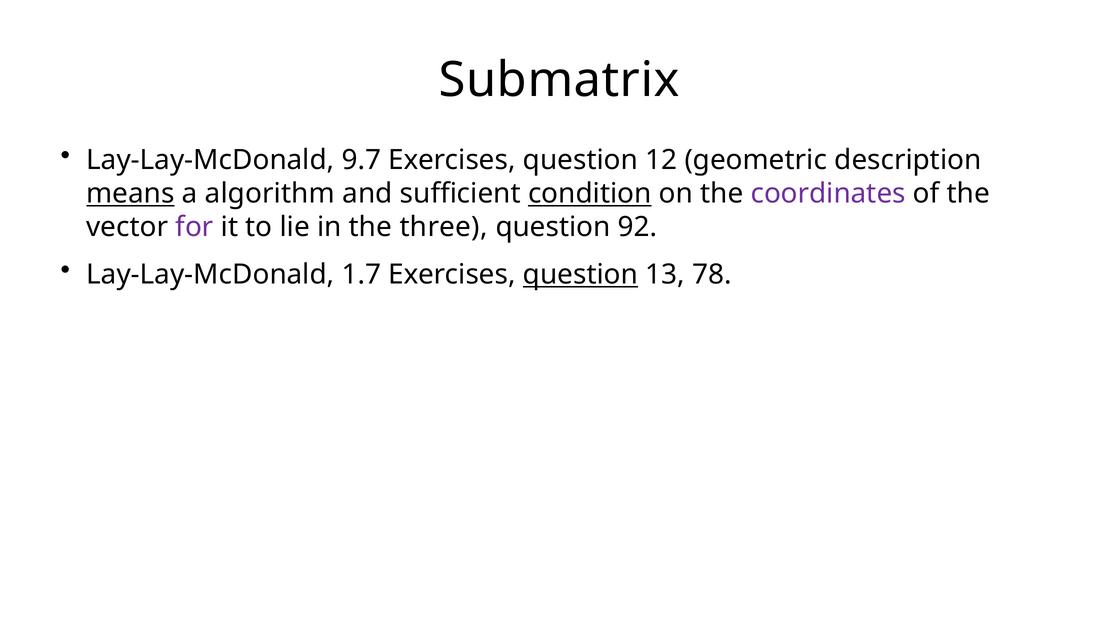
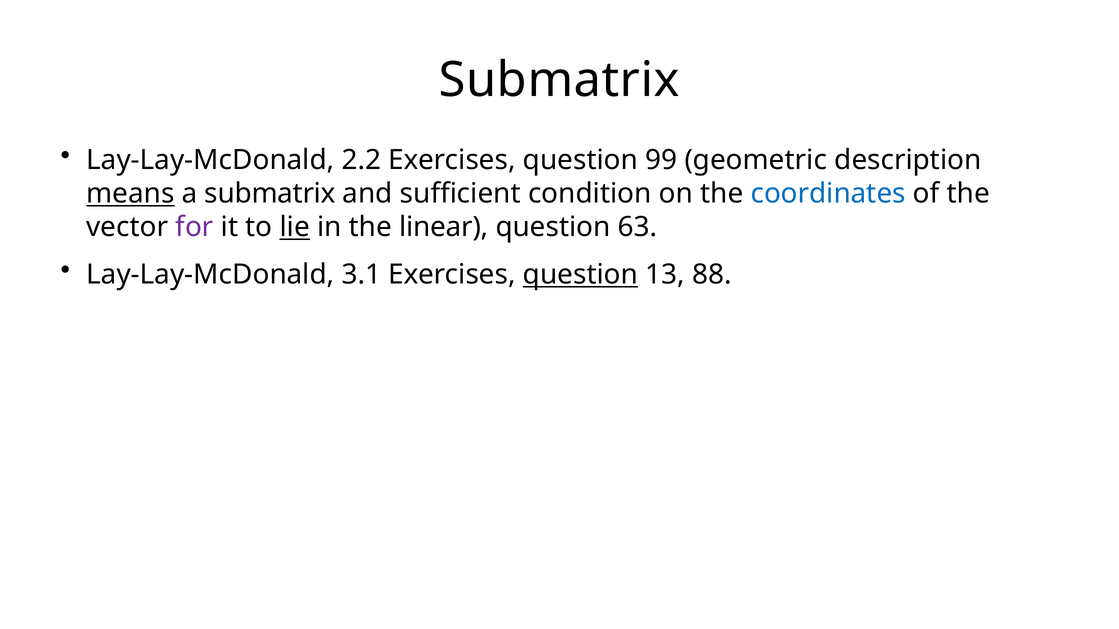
9.7: 9.7 -> 2.2
12: 12 -> 99
a algorithm: algorithm -> submatrix
condition underline: present -> none
coordinates colour: purple -> blue
lie underline: none -> present
three: three -> linear
92: 92 -> 63
1.7: 1.7 -> 3.1
78: 78 -> 88
